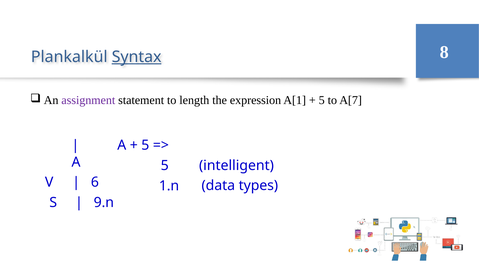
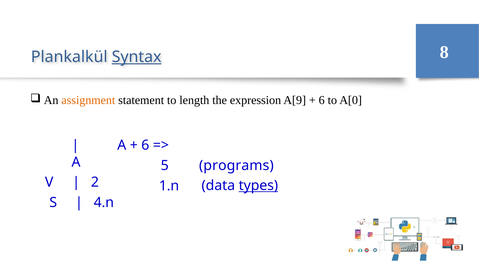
assignment colour: purple -> orange
A[1: A[1 -> A[9
5 at (322, 100): 5 -> 6
A[7: A[7 -> A[0
5 at (145, 145): 5 -> 6
intelligent: intelligent -> programs
6: 6 -> 2
types underline: none -> present
9.n: 9.n -> 4.n
